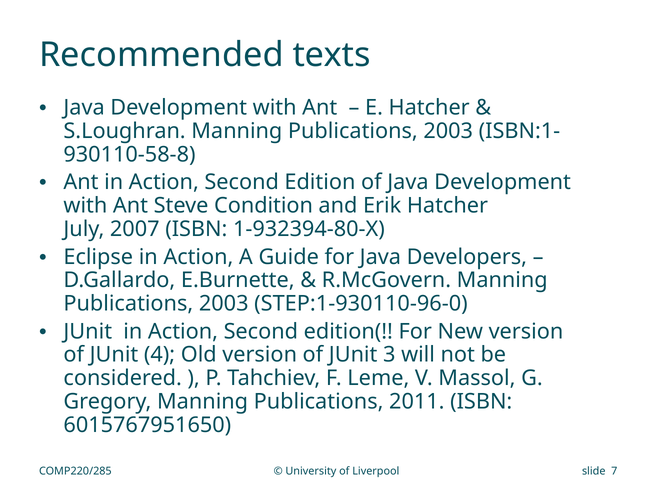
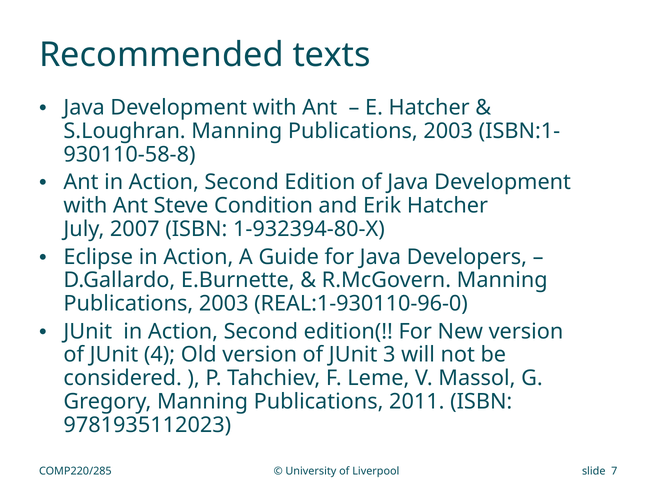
STEP:1-930110-96-0: STEP:1-930110-96-0 -> REAL:1-930110-96-0
6015767951650: 6015767951650 -> 9781935112023
